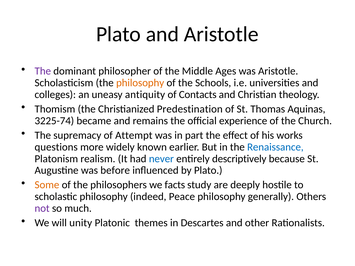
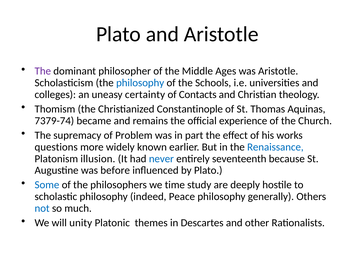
philosophy at (140, 83) colour: orange -> blue
antiquity: antiquity -> certainty
Predestination: Predestination -> Constantinople
3225-74: 3225-74 -> 7379-74
Attempt: Attempt -> Problem
realism: realism -> illusion
descriptively: descriptively -> seventeenth
Some colour: orange -> blue
facts: facts -> time
not colour: purple -> blue
